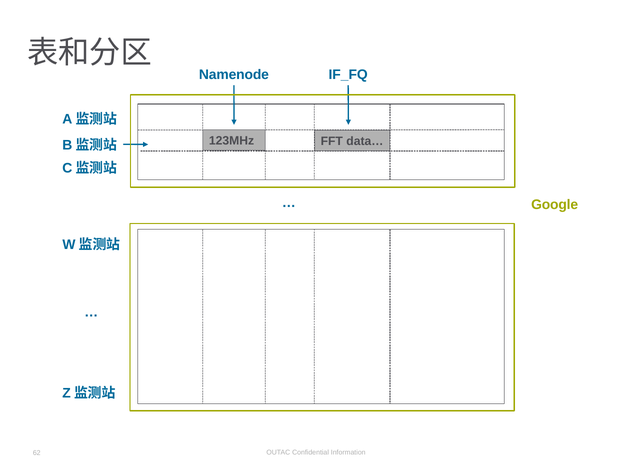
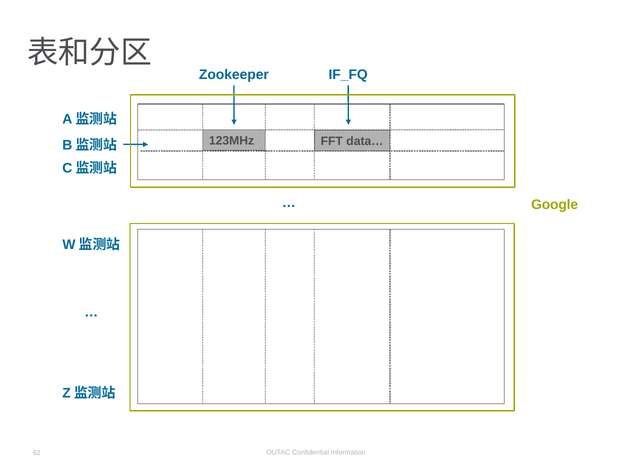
Namenode: Namenode -> Zookeeper
